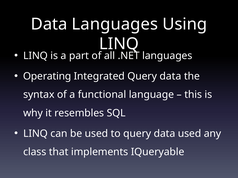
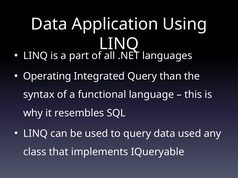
Data Languages: Languages -> Application
Integrated Query data: data -> than
